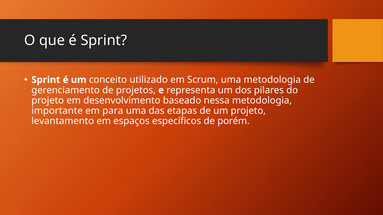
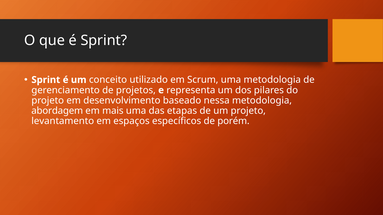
importante: importante -> abordagem
para: para -> mais
